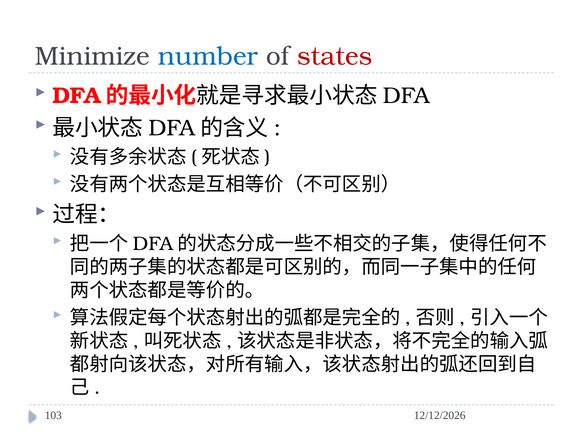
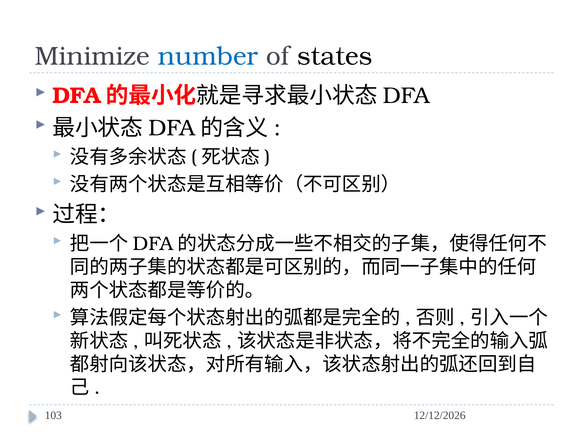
states colour: red -> black
